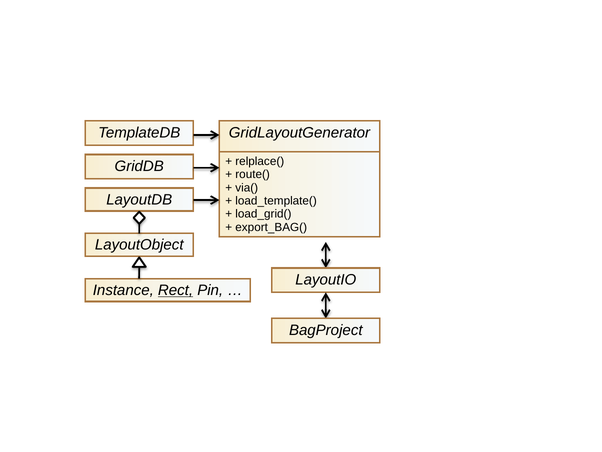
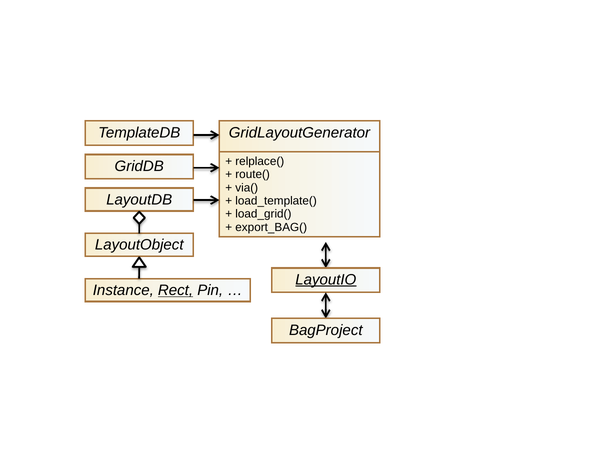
LayoutIO underline: none -> present
